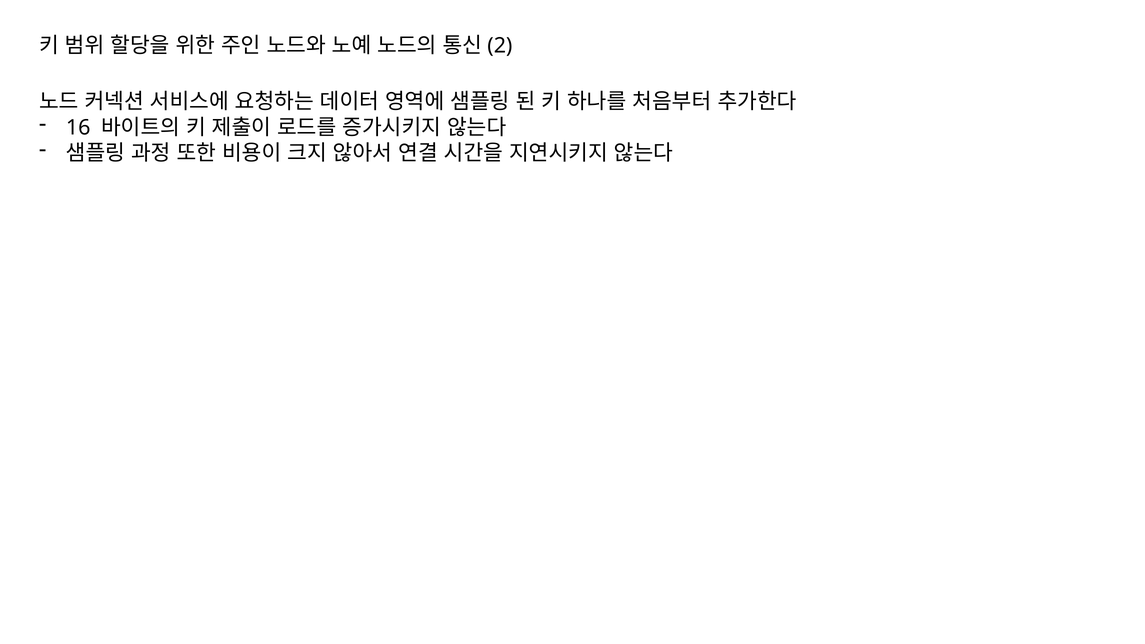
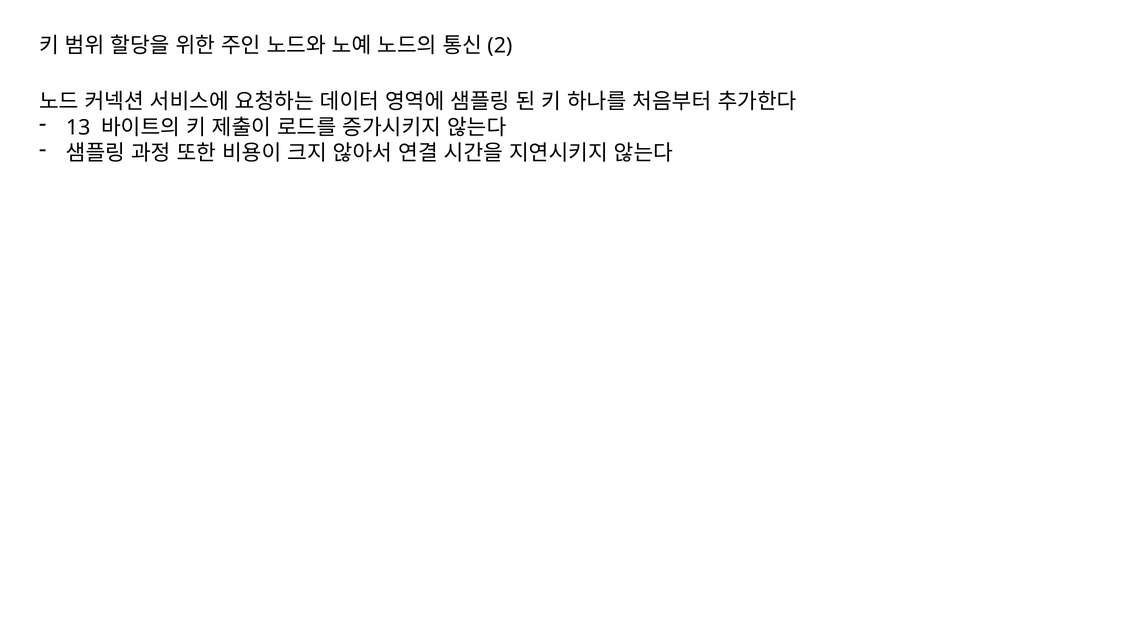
16: 16 -> 13
